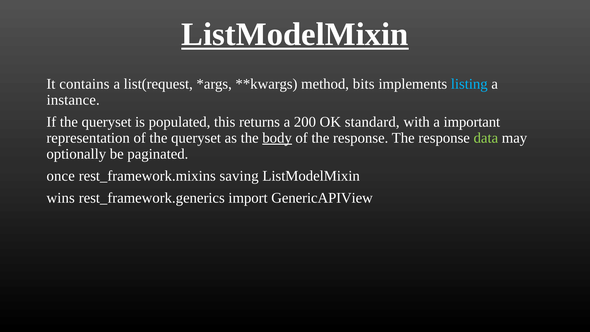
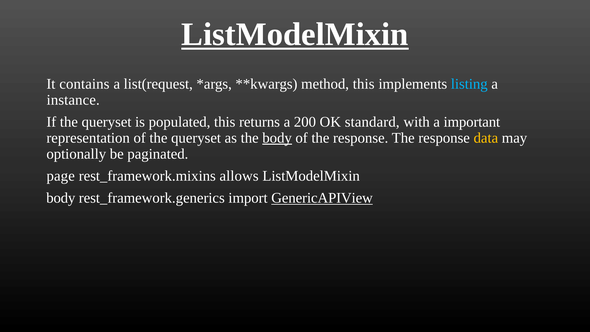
method bits: bits -> this
data colour: light green -> yellow
once: once -> page
saving: saving -> allows
wins at (61, 198): wins -> body
GenericAPIView underline: none -> present
